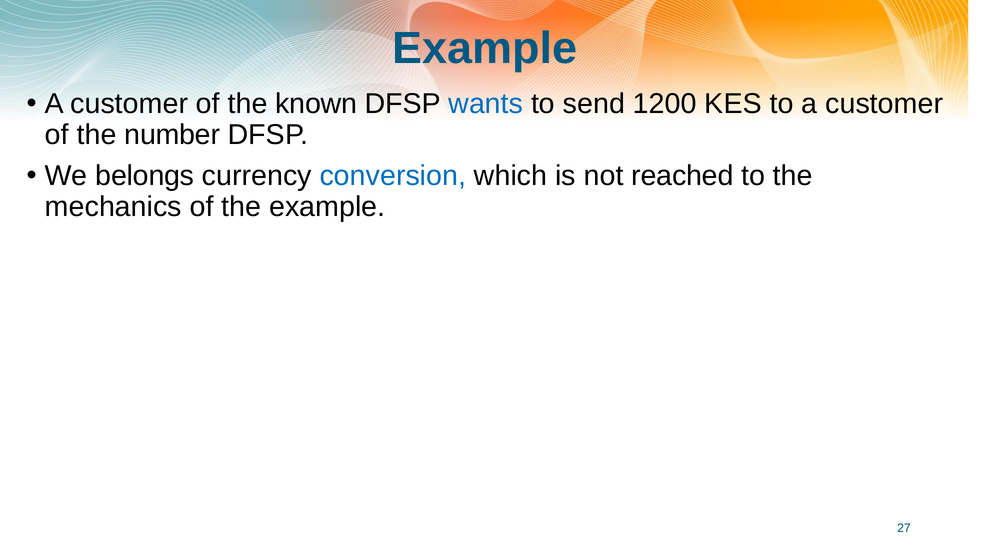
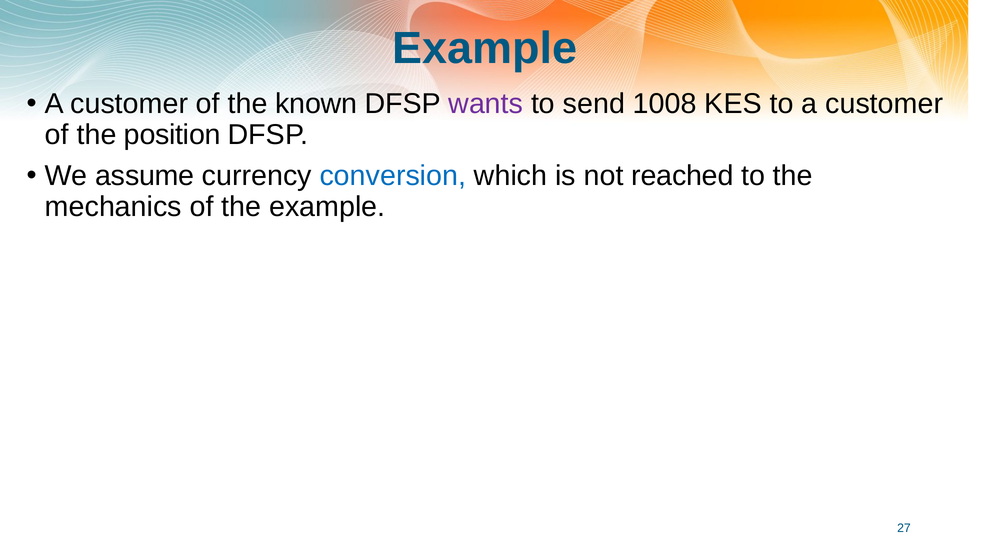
wants colour: blue -> purple
1200: 1200 -> 1008
number: number -> position
belongs: belongs -> assume
